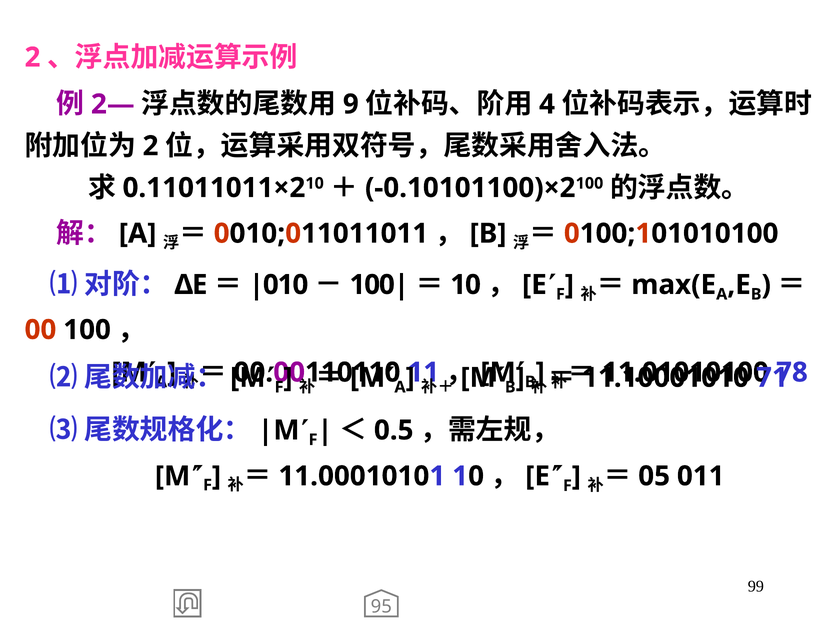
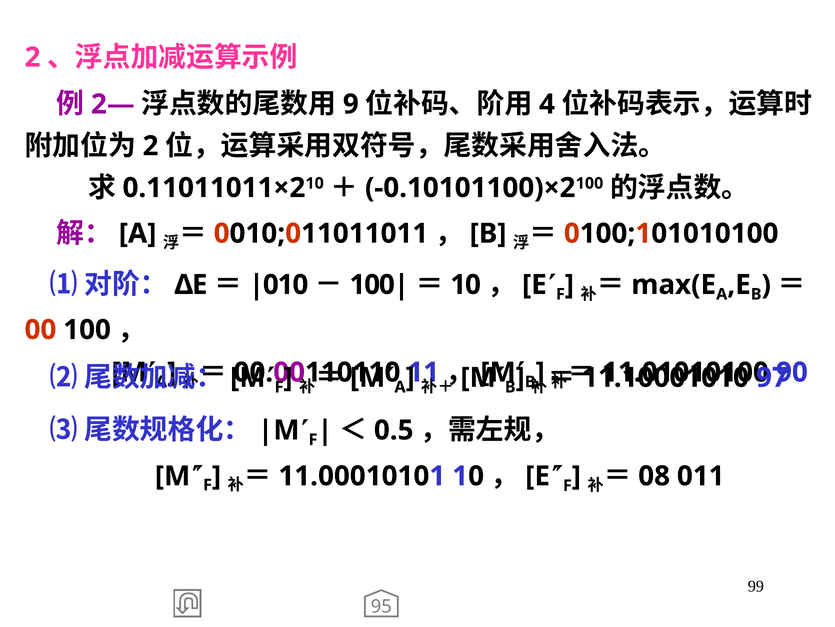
71: 71 -> 97
78: 78 -> 90
05: 05 -> 08
